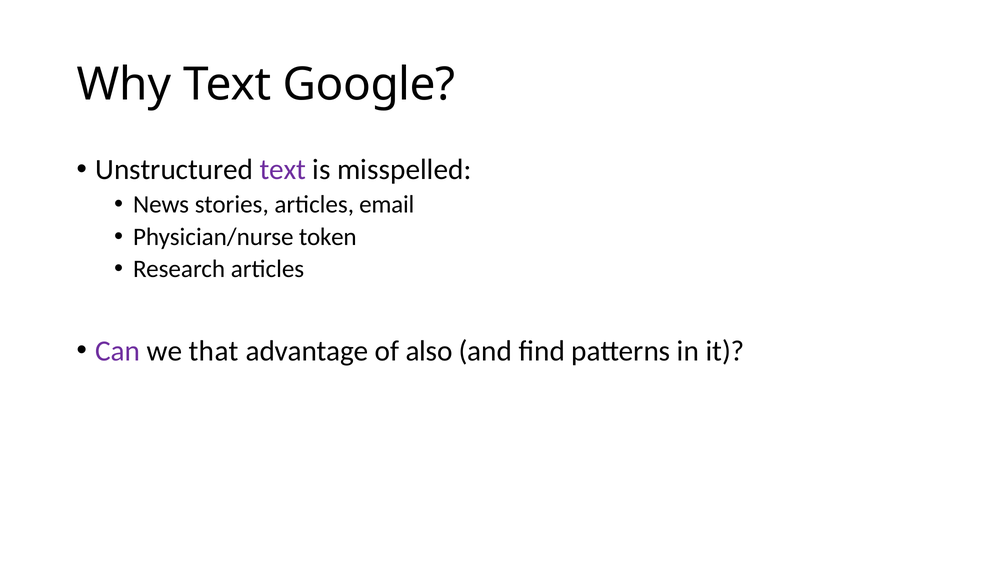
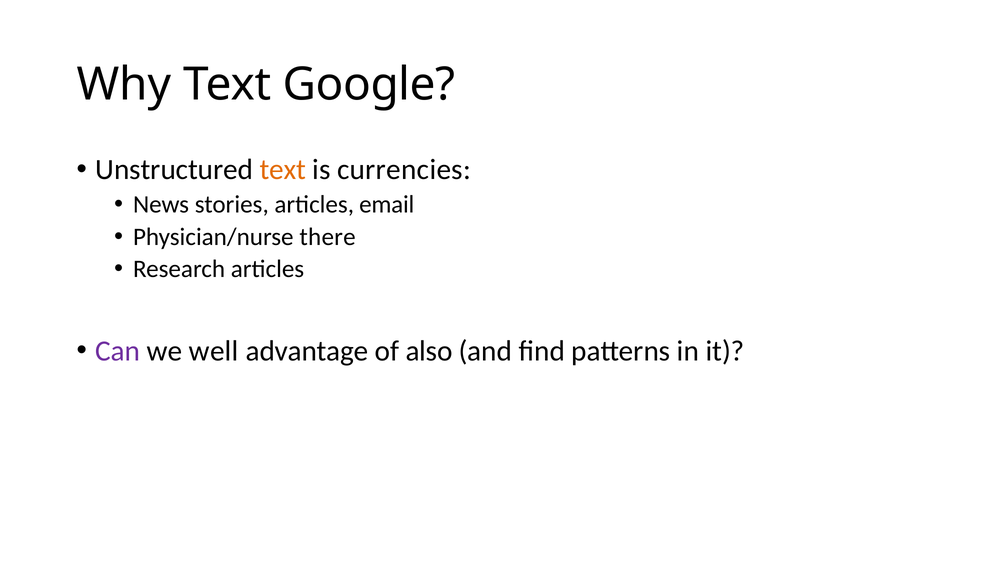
text at (283, 170) colour: purple -> orange
misspelled: misspelled -> currencies
token: token -> there
that: that -> well
